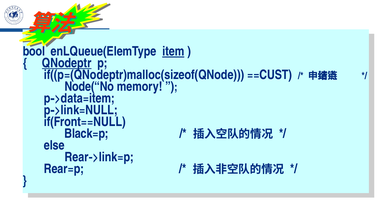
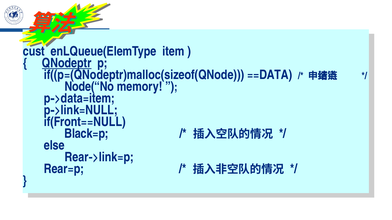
bool: bool -> cust
item underline: present -> none
==CUST: ==CUST -> ==DATA
